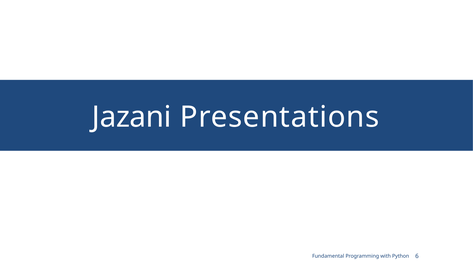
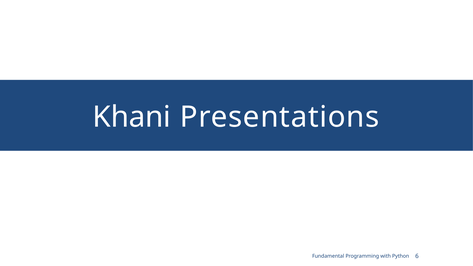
Jazani: Jazani -> Khani
